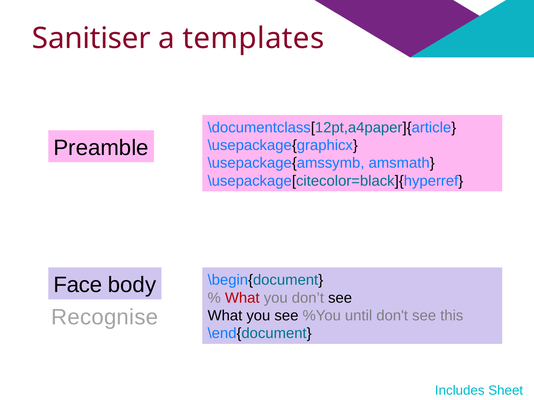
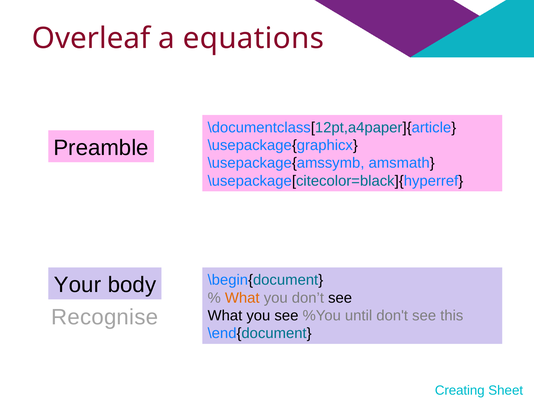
Sanitiser: Sanitiser -> Overleaf
templates: templates -> equations
Face: Face -> Your
What at (242, 298) colour: red -> orange
Includes: Includes -> Creating
